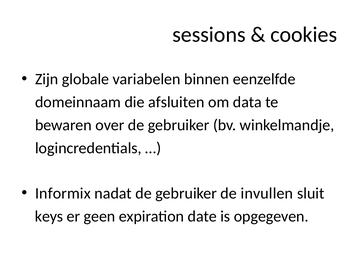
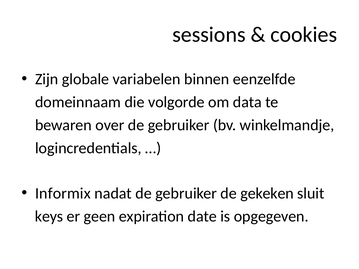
afsluiten: afsluiten -> volgorde
invullen: invullen -> gekeken
